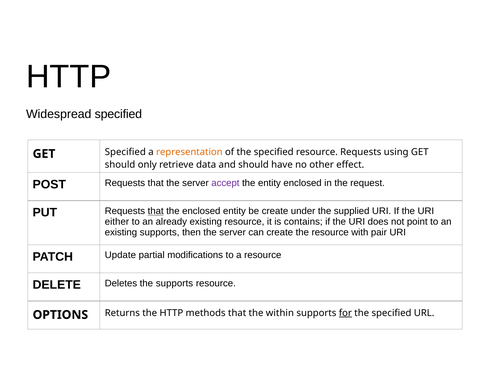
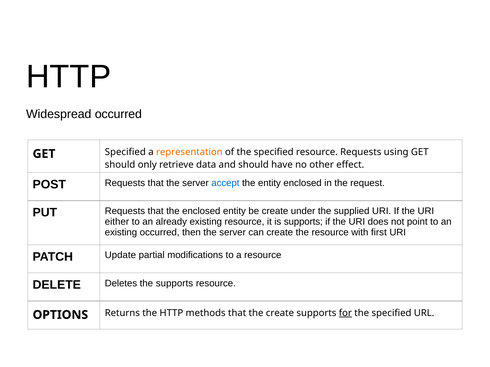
Widespread specified: specified -> occurred
accept colour: purple -> blue
that at (156, 211) underline: present -> none
is contains: contains -> supports
existing supports: supports -> occurred
pair: pair -> first
the within: within -> create
